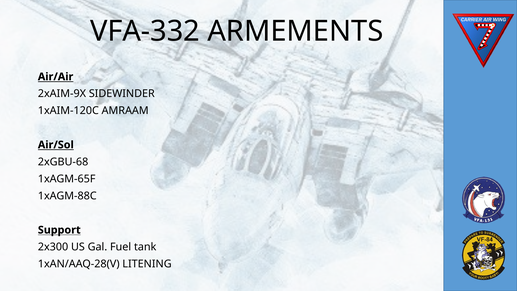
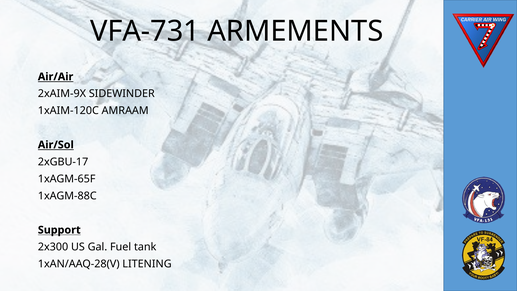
VFA-332: VFA-332 -> VFA-731
2xGBU-68: 2xGBU-68 -> 2xGBU-17
